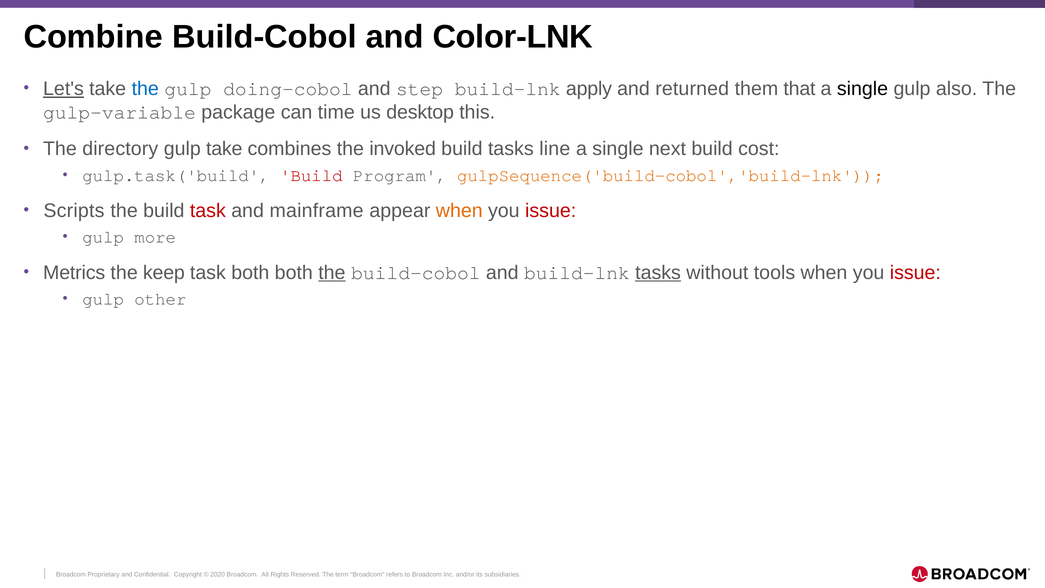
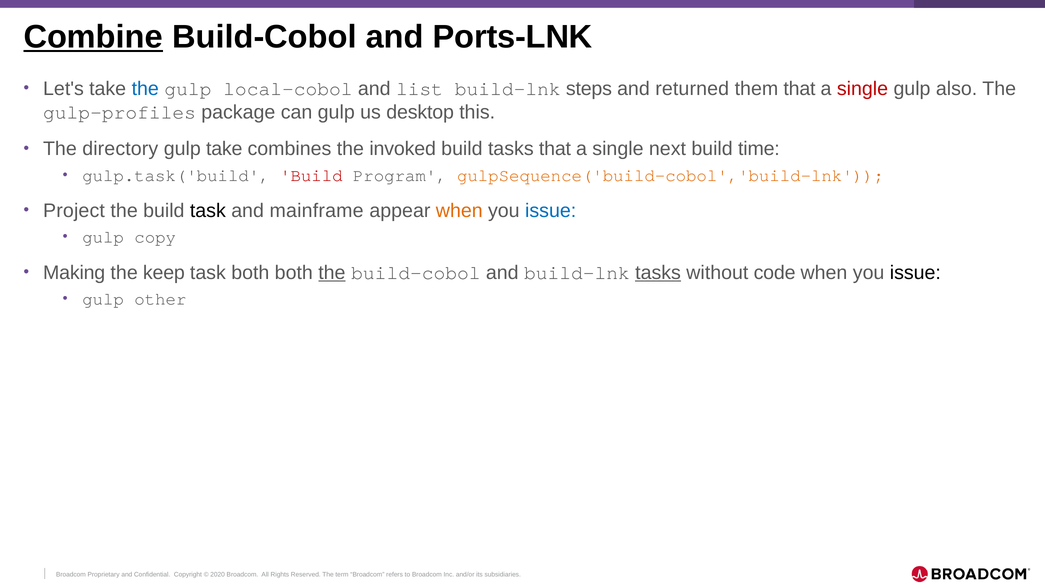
Combine underline: none -> present
Color-LNK: Color-LNK -> Ports-LNK
Let's underline: present -> none
doing-cobol: doing-cobol -> local-cobol
step: step -> list
apply: apply -> steps
single at (862, 89) colour: black -> red
gulp-variable: gulp-variable -> gulp-profiles
can time: time -> gulp
tasks line: line -> that
cost: cost -> time
Scripts: Scripts -> Project
task at (208, 211) colour: red -> black
issue at (551, 211) colour: red -> blue
more: more -> copy
Metrics: Metrics -> Making
tools: tools -> code
issue at (915, 273) colour: red -> black
